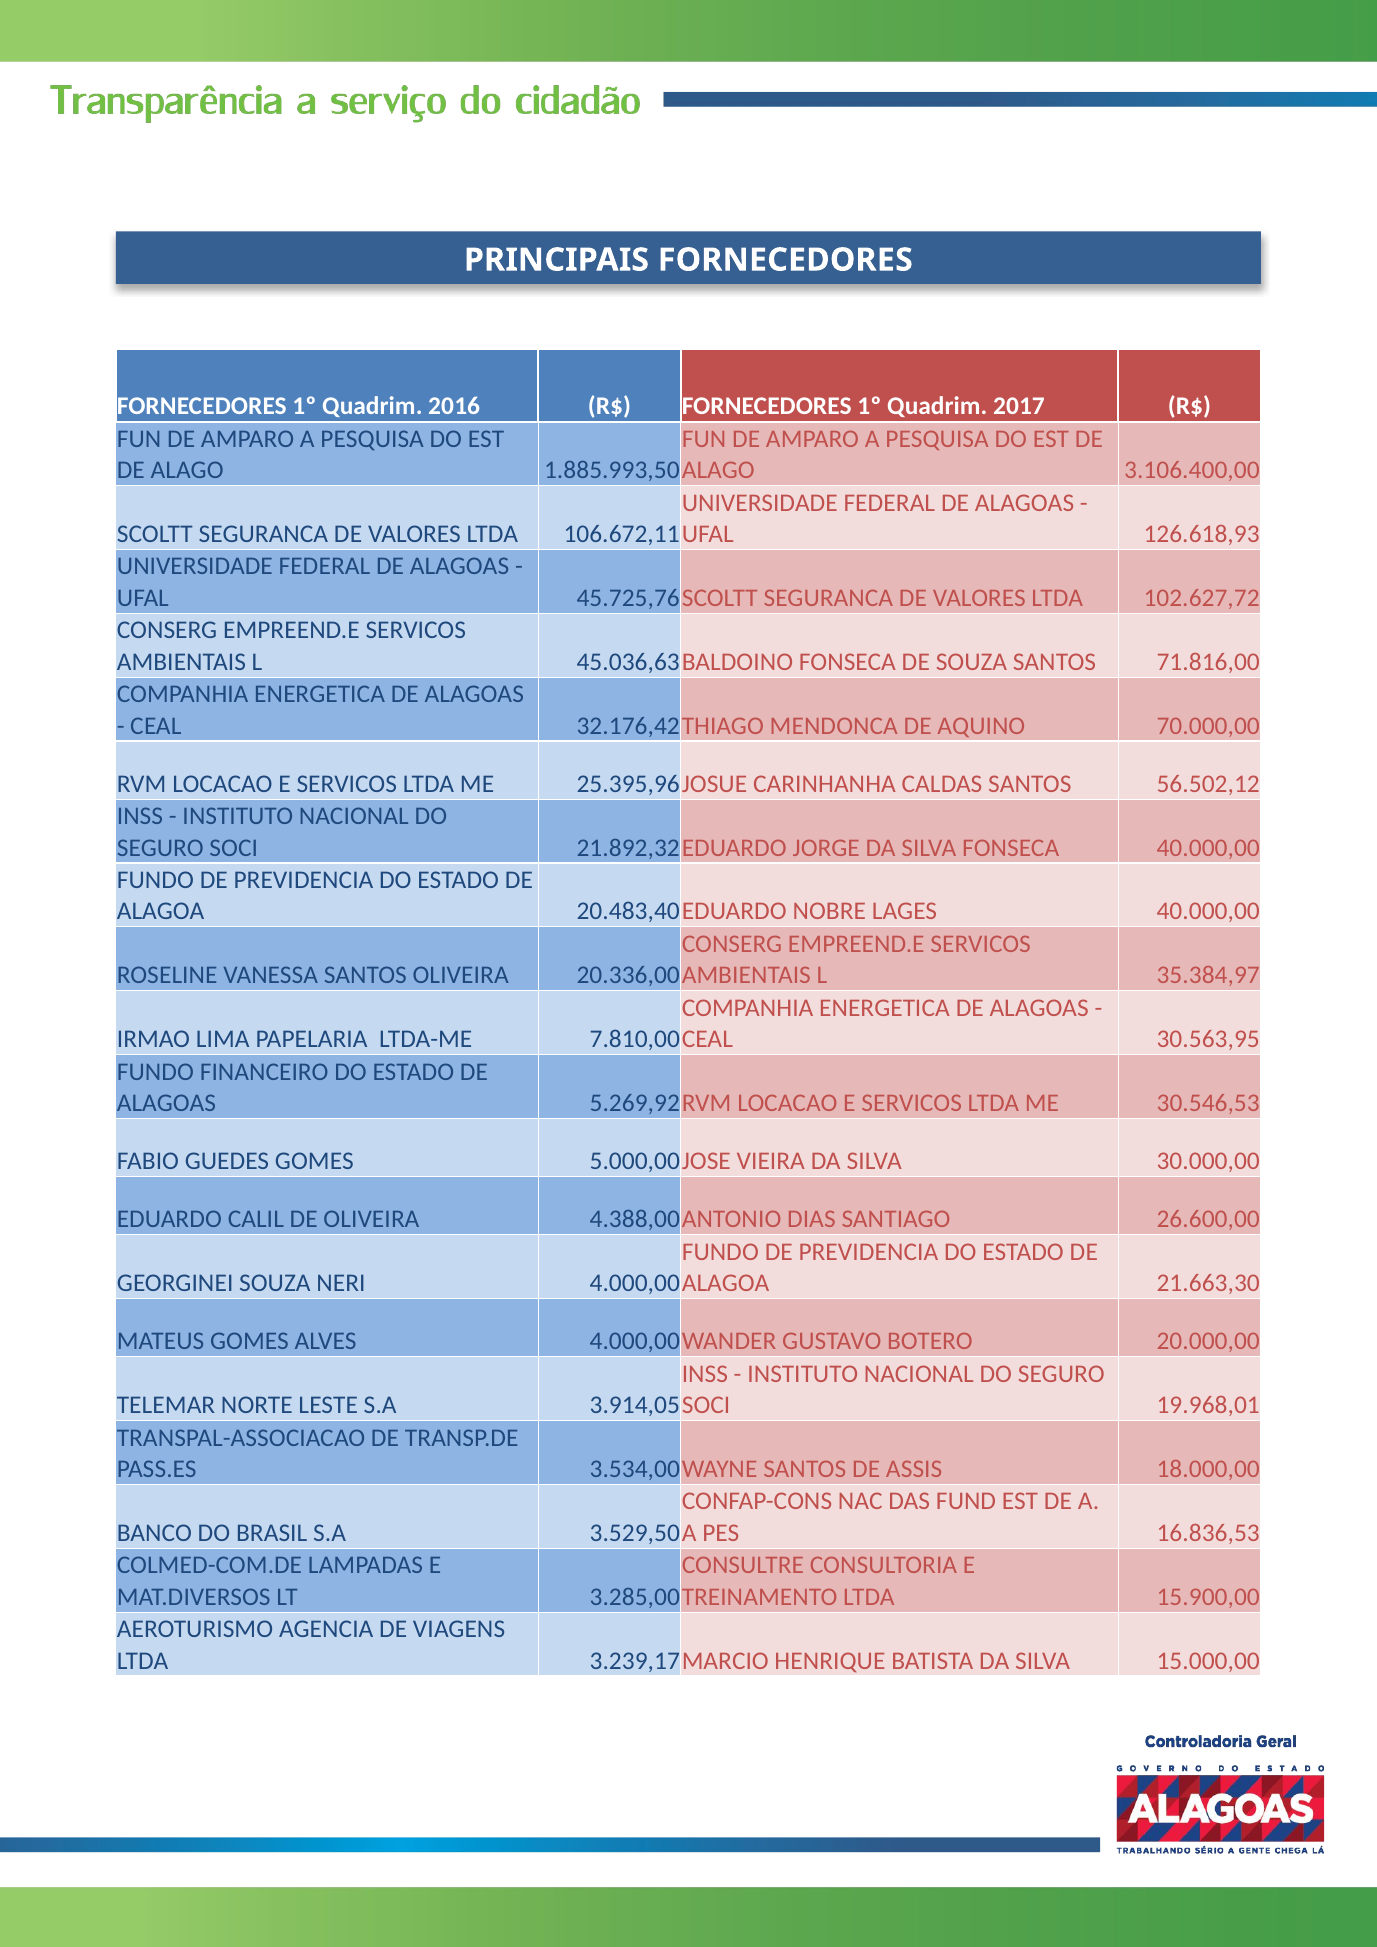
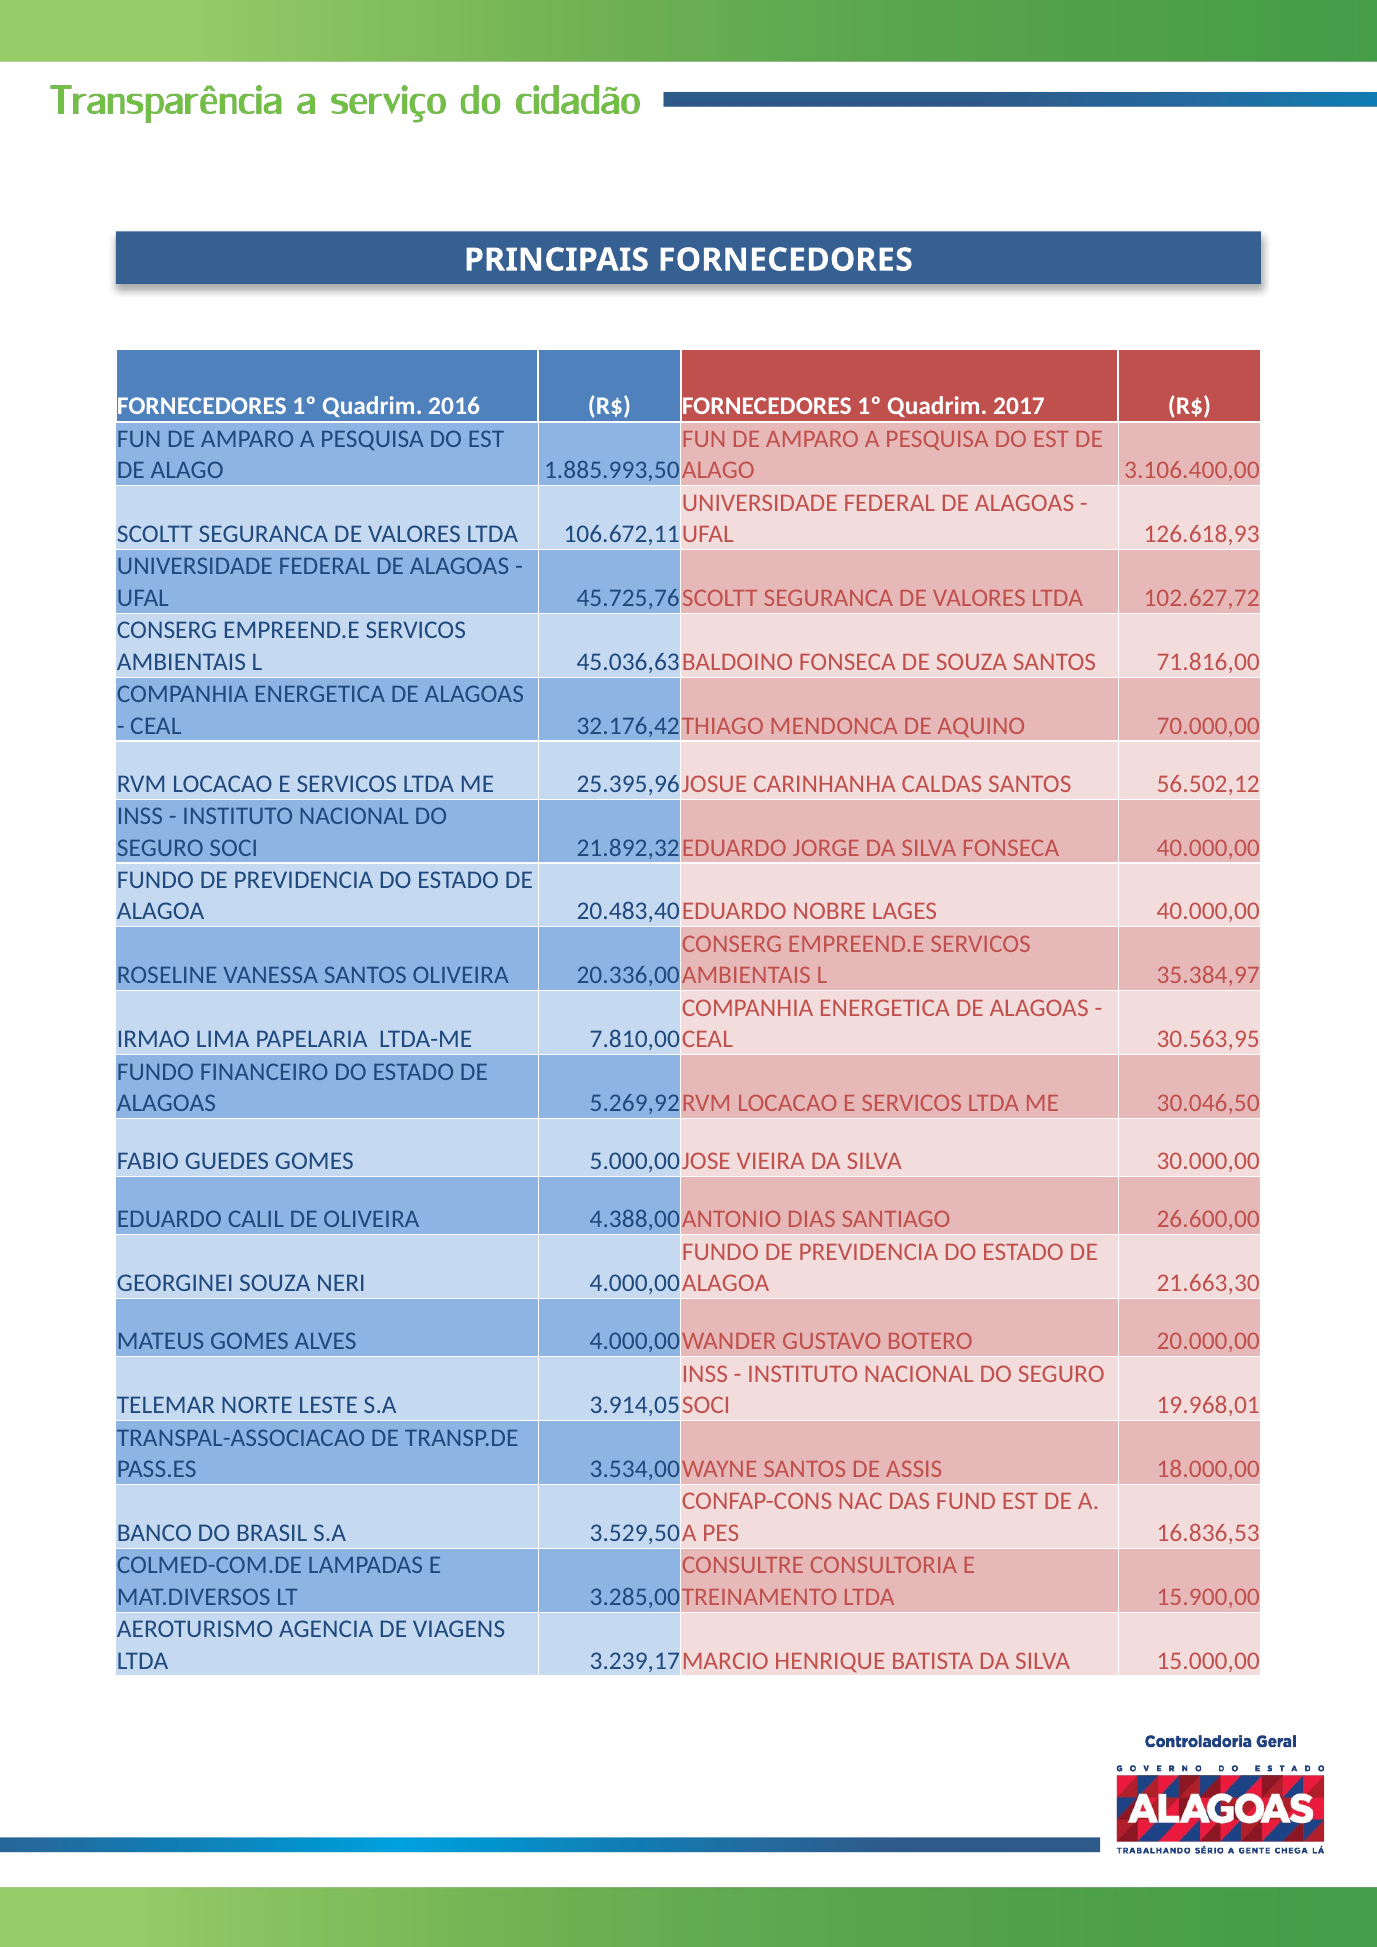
30.546,53: 30.546,53 -> 30.046,50
